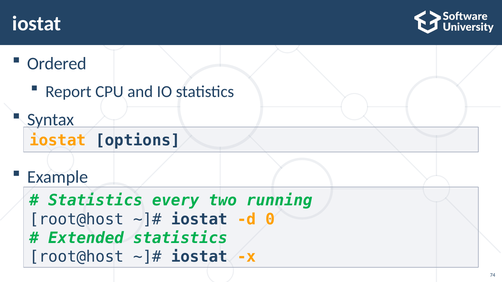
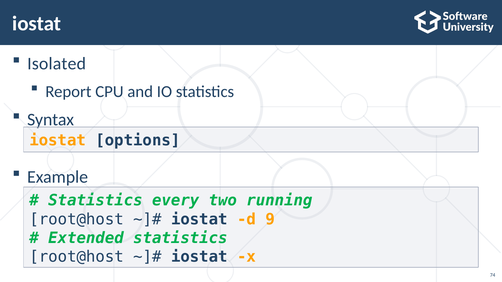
Ordered: Ordered -> Isolated
0: 0 -> 9
